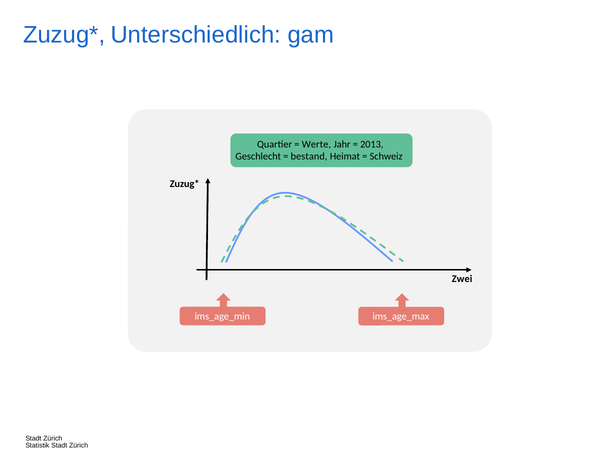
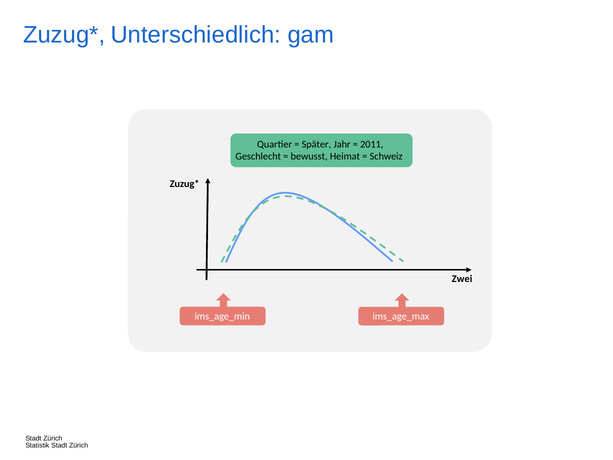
Werte: Werte -> Später
2013: 2013 -> 2011
bestand: bestand -> bewusst
